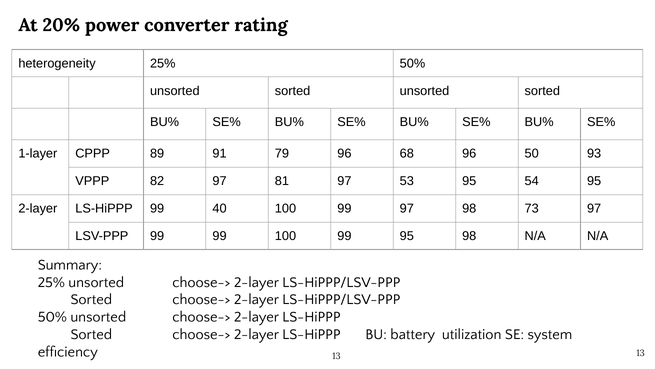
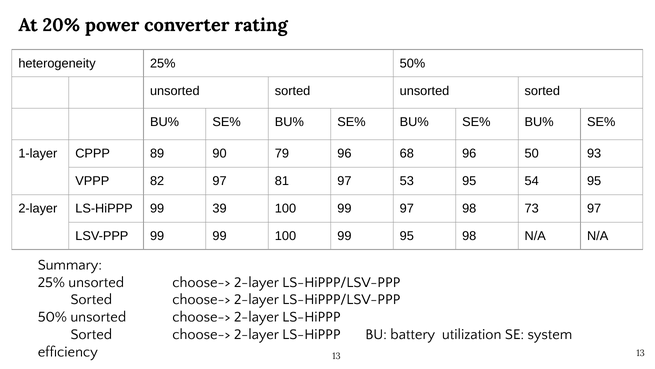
91: 91 -> 90
40: 40 -> 39
